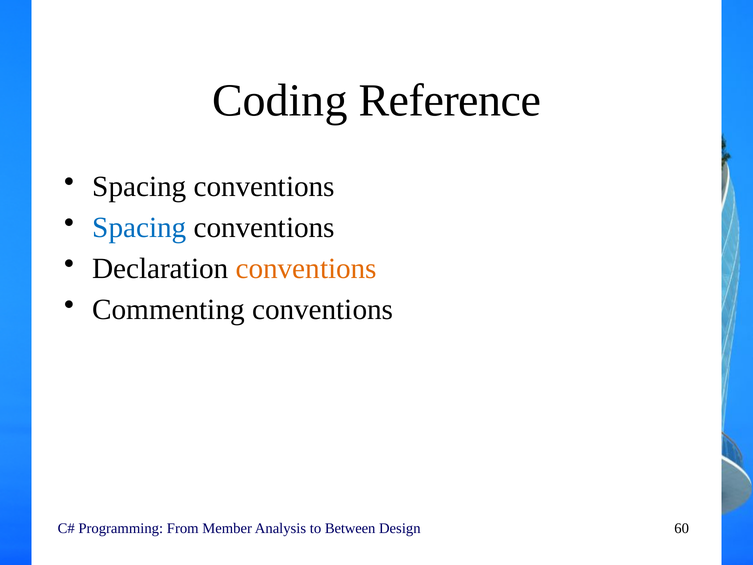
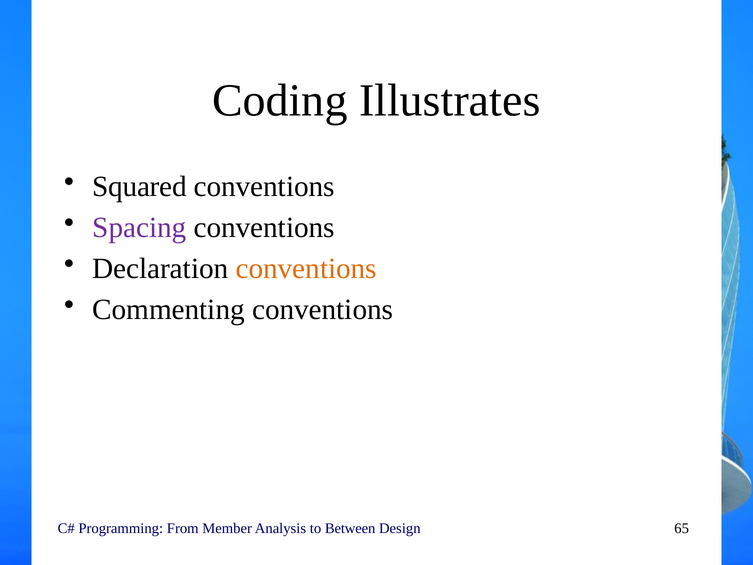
Reference: Reference -> Illustrates
Spacing at (139, 187): Spacing -> Squared
Spacing at (139, 228) colour: blue -> purple
60: 60 -> 65
